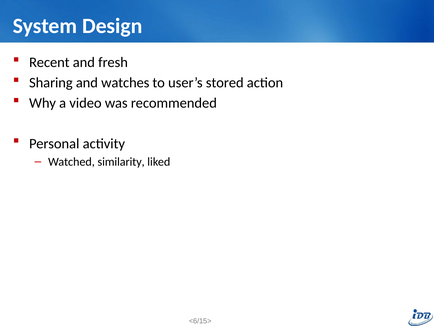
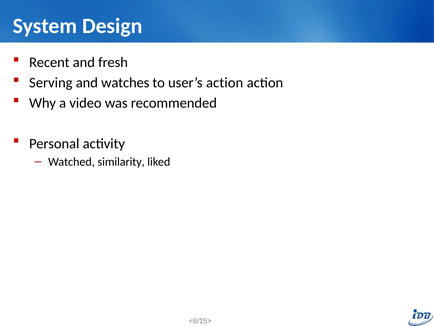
Sharing: Sharing -> Serving
user’s stored: stored -> action
